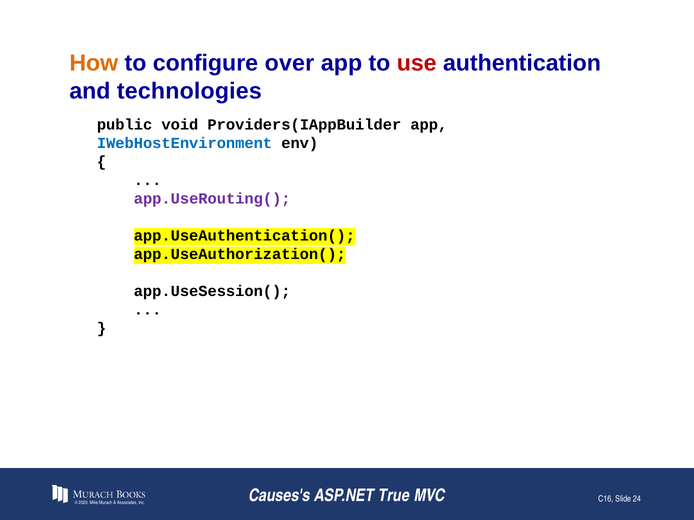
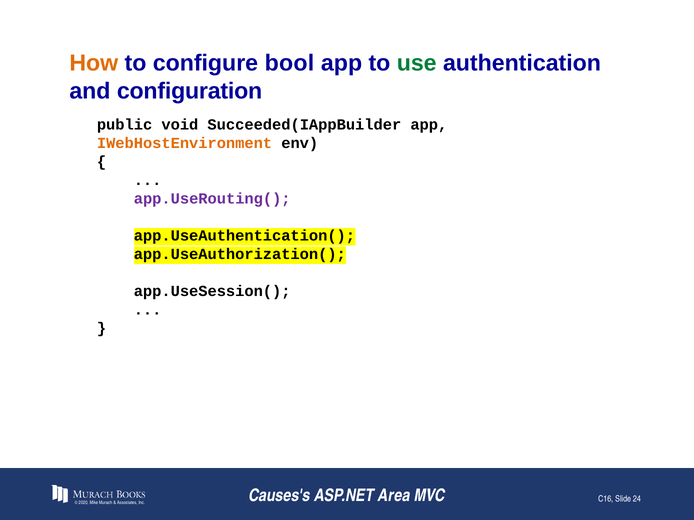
over: over -> bool
use colour: red -> green
technologies: technologies -> configuration
Providers(IAppBuilder: Providers(IAppBuilder -> Succeeded(IAppBuilder
IWebHostEnvironment colour: blue -> orange
True: True -> Area
